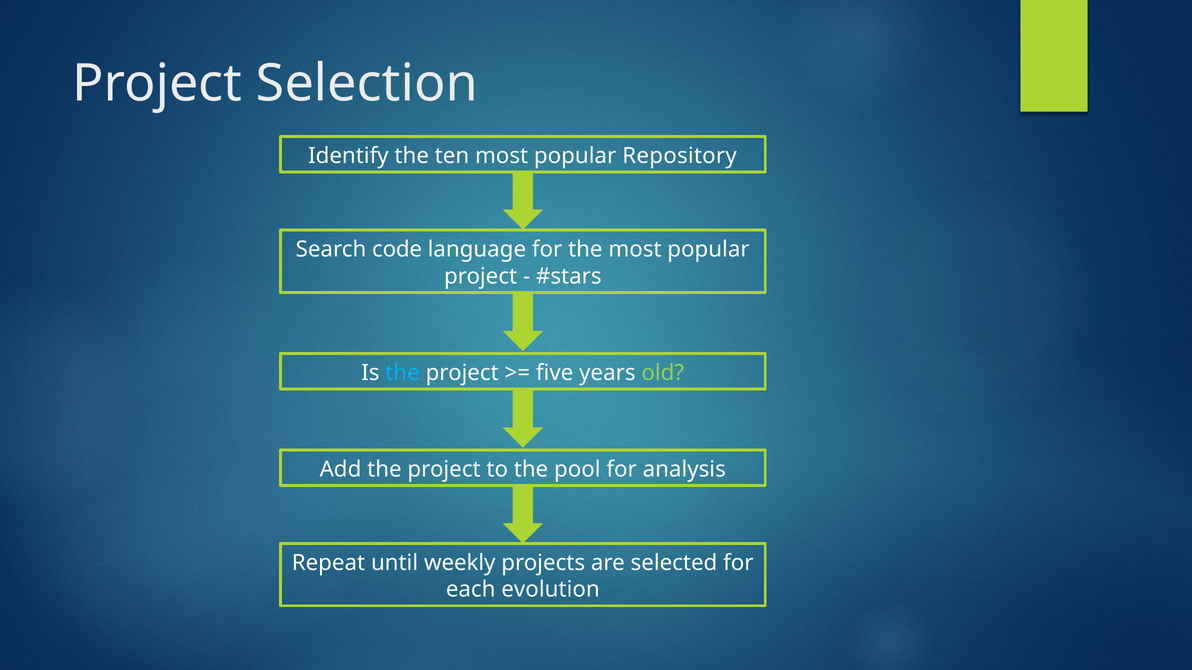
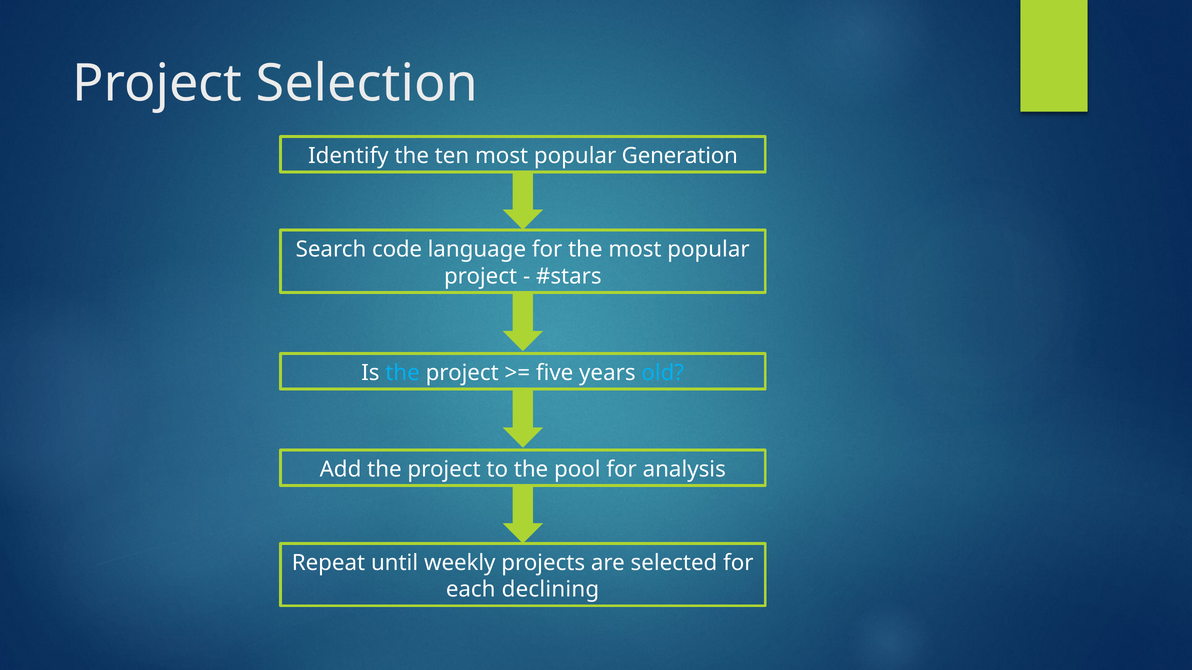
Repository: Repository -> Generation
old colour: light green -> light blue
evolution: evolution -> declining
